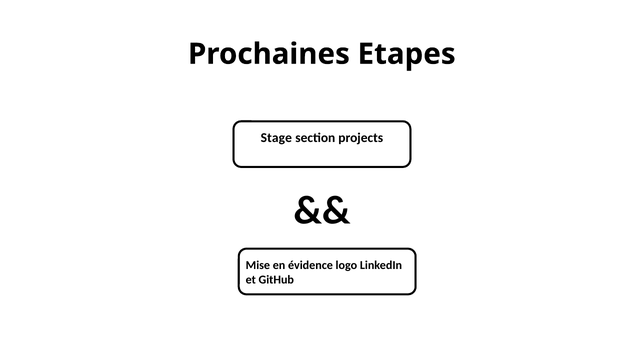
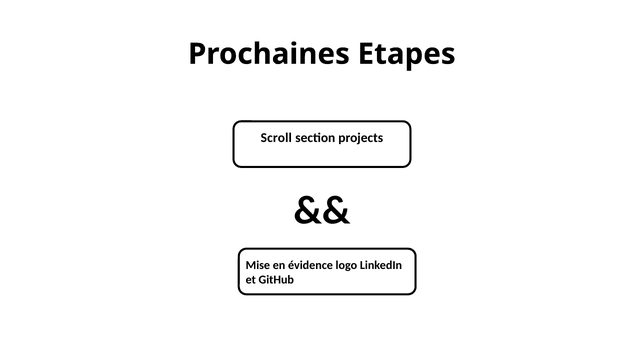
Stage: Stage -> Scroll
